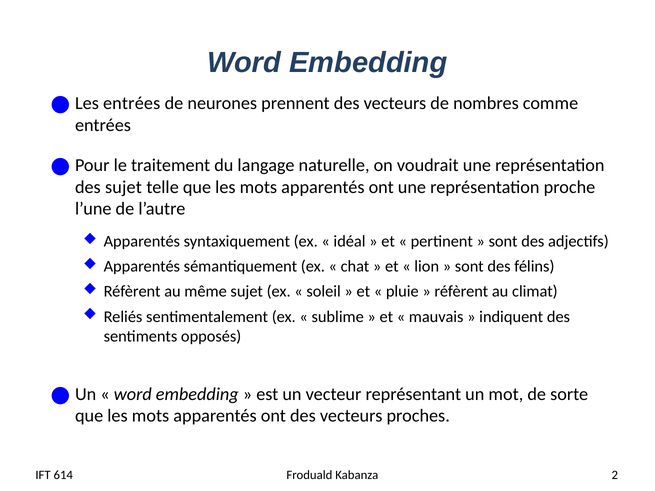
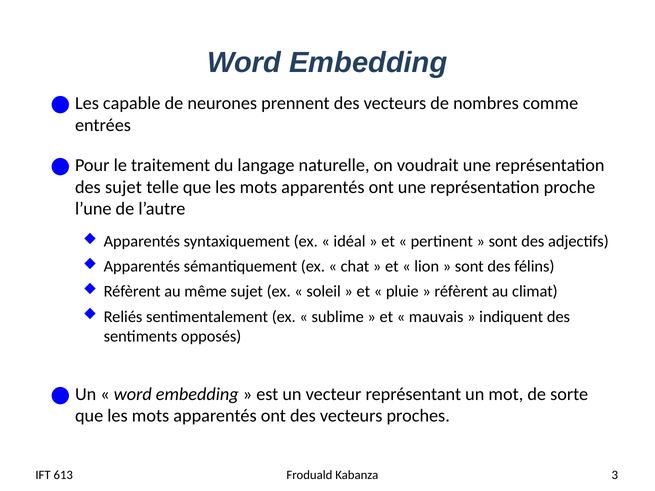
Les entrées: entrées -> capable
614: 614 -> 613
2: 2 -> 3
